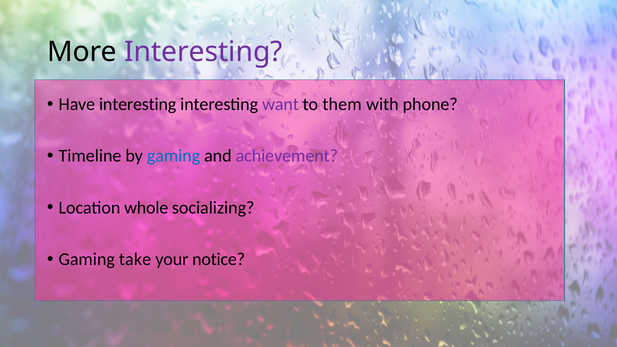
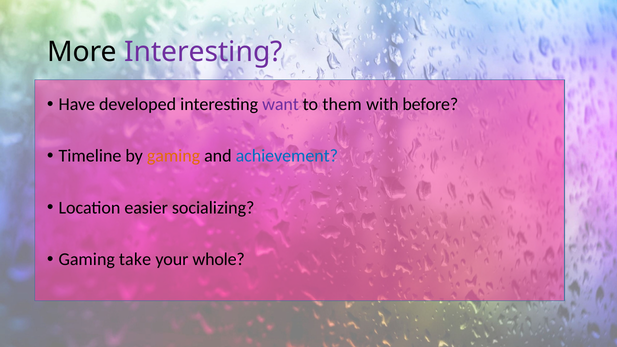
Have interesting: interesting -> developed
phone: phone -> before
gaming at (174, 156) colour: blue -> orange
achievement colour: purple -> blue
whole: whole -> easier
notice: notice -> whole
